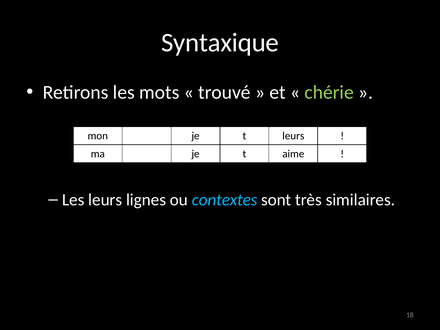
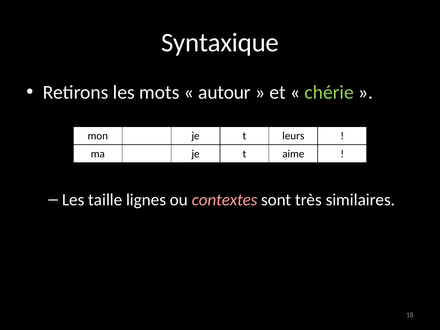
trouvé: trouvé -> autour
Les leurs: leurs -> taille
contextes colour: light blue -> pink
